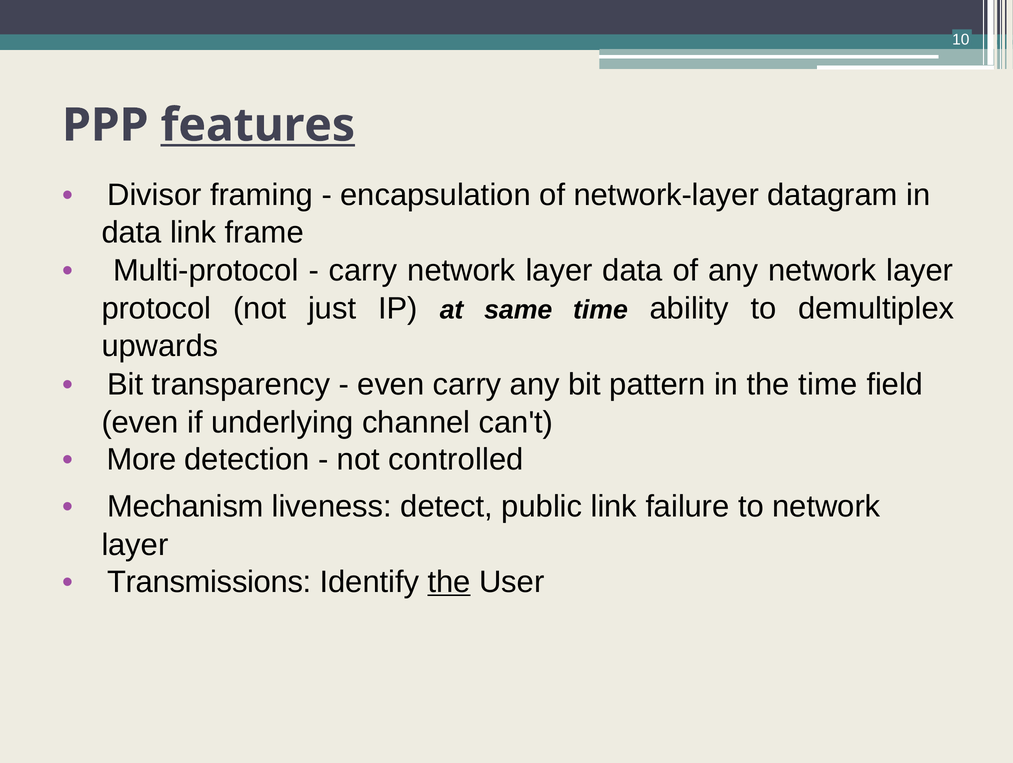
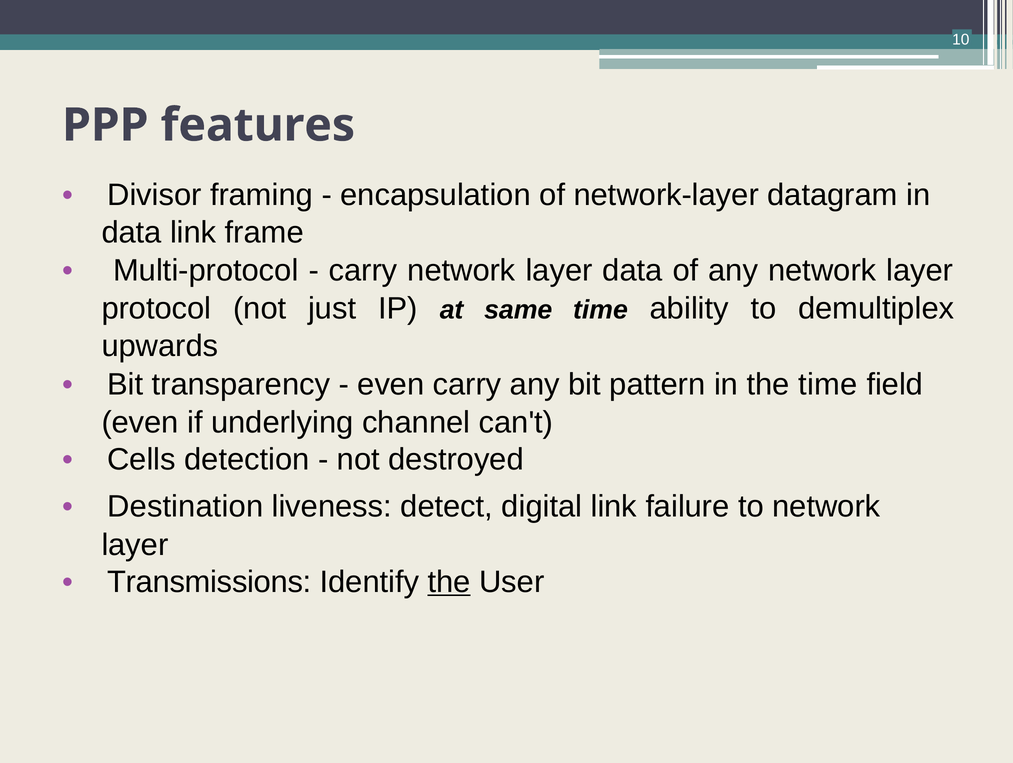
features underline: present -> none
More: More -> Cells
controlled: controlled -> destroyed
Mechanism: Mechanism -> Destination
public: public -> digital
